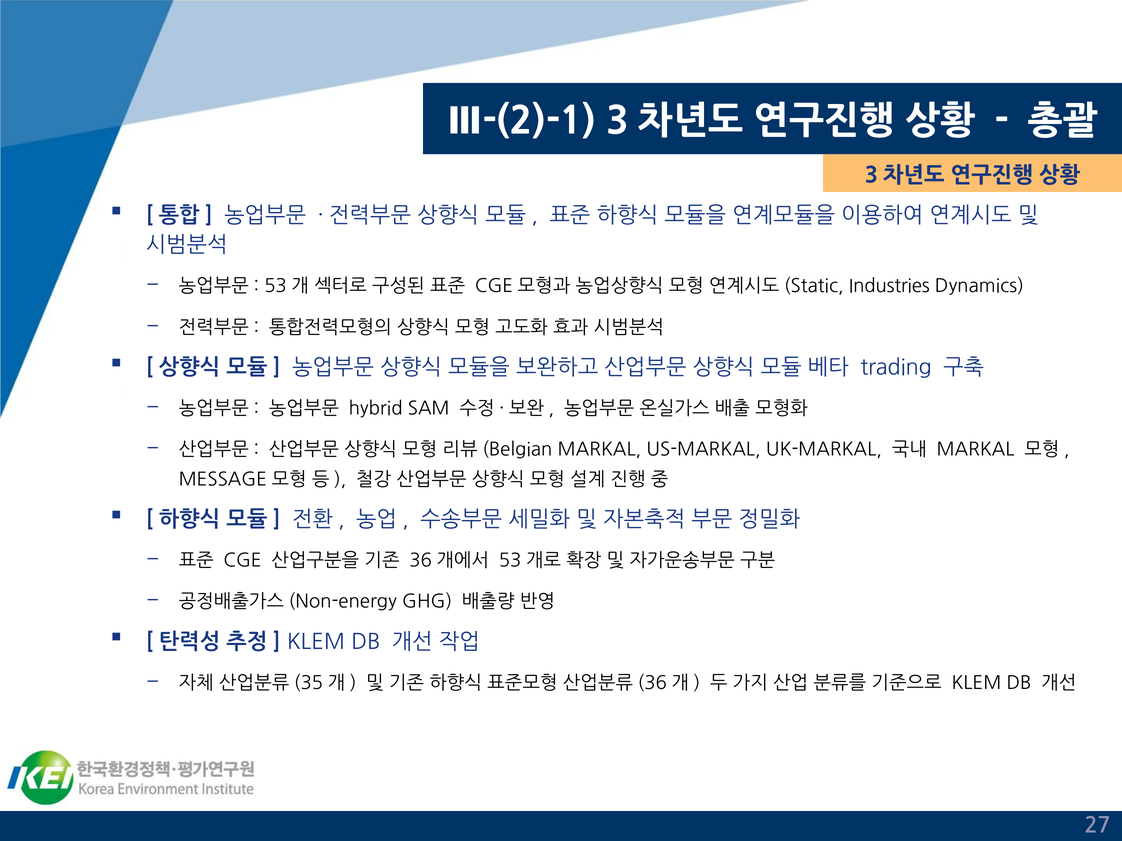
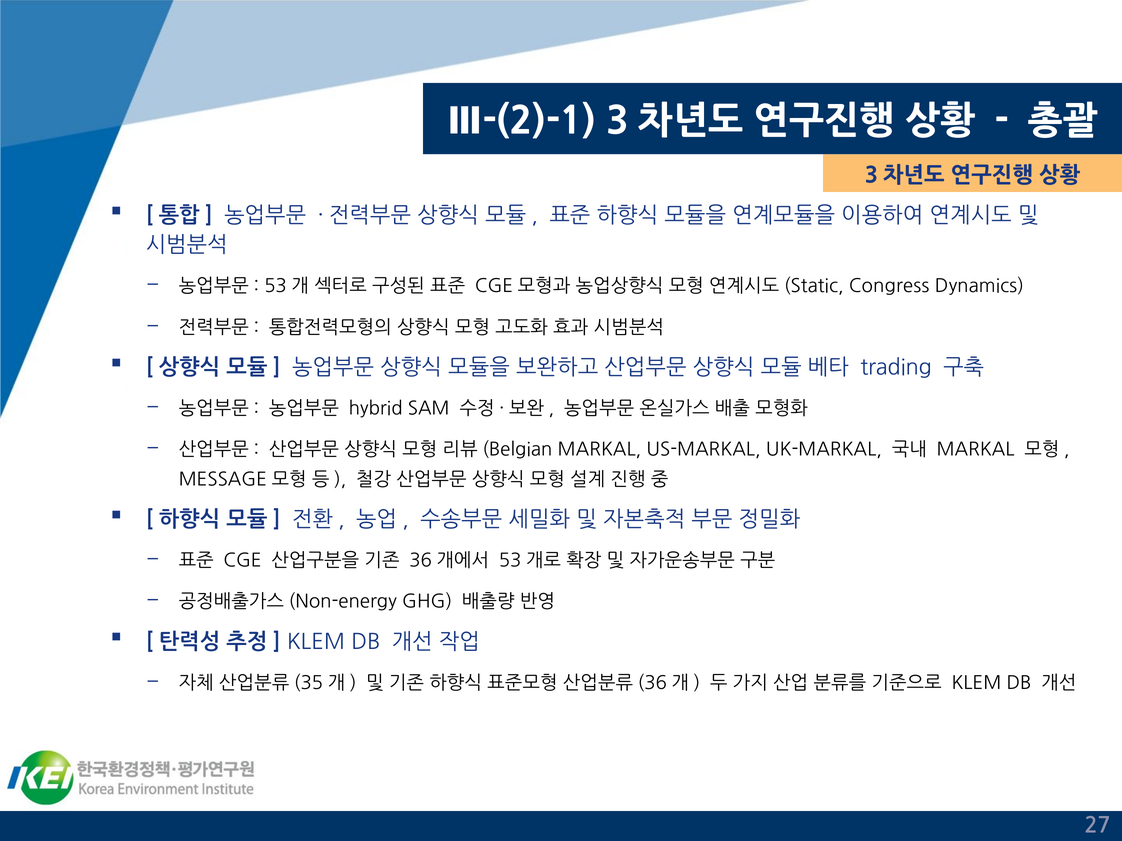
Industries: Industries -> Congress
